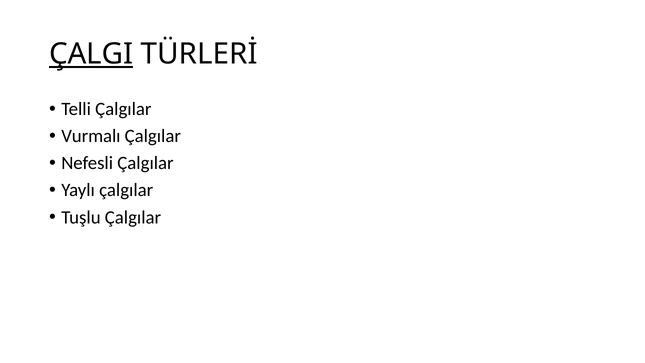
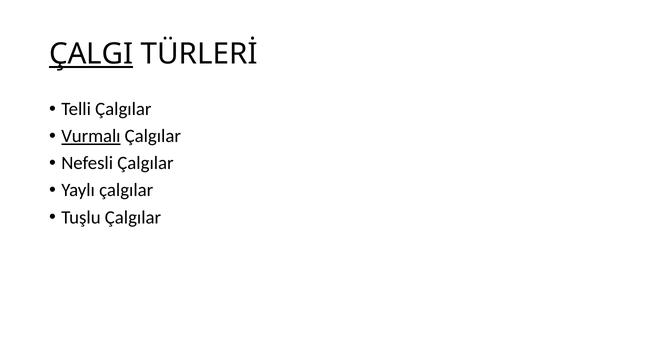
Vurmalı underline: none -> present
